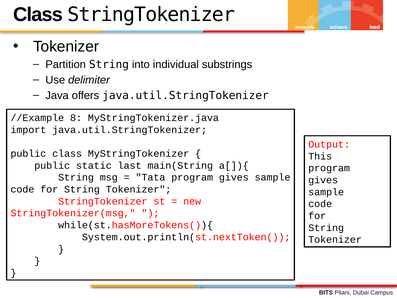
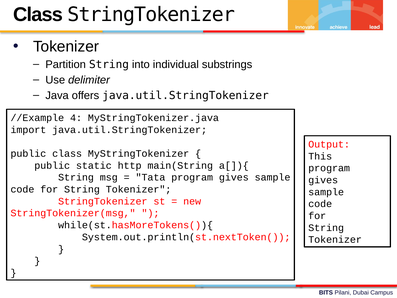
8: 8 -> 4
last: last -> http
